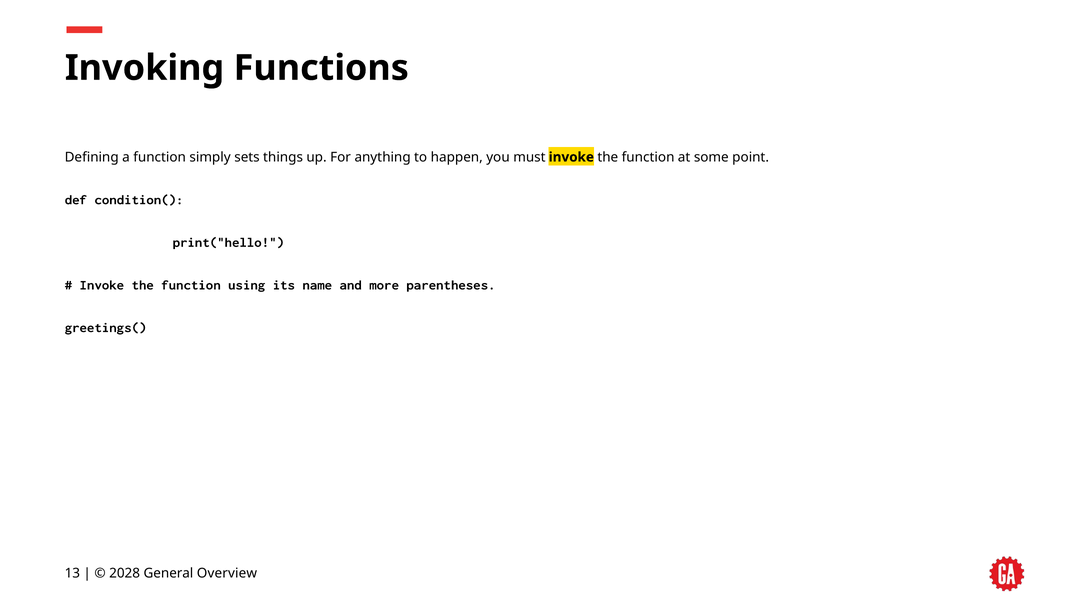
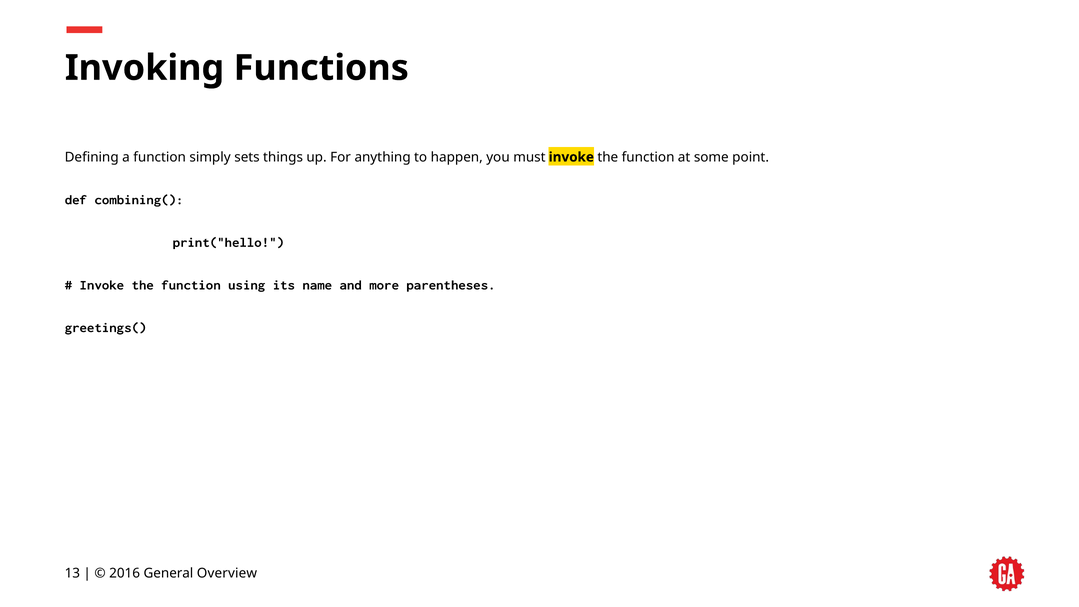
condition(: condition( -> combining(
2028: 2028 -> 2016
